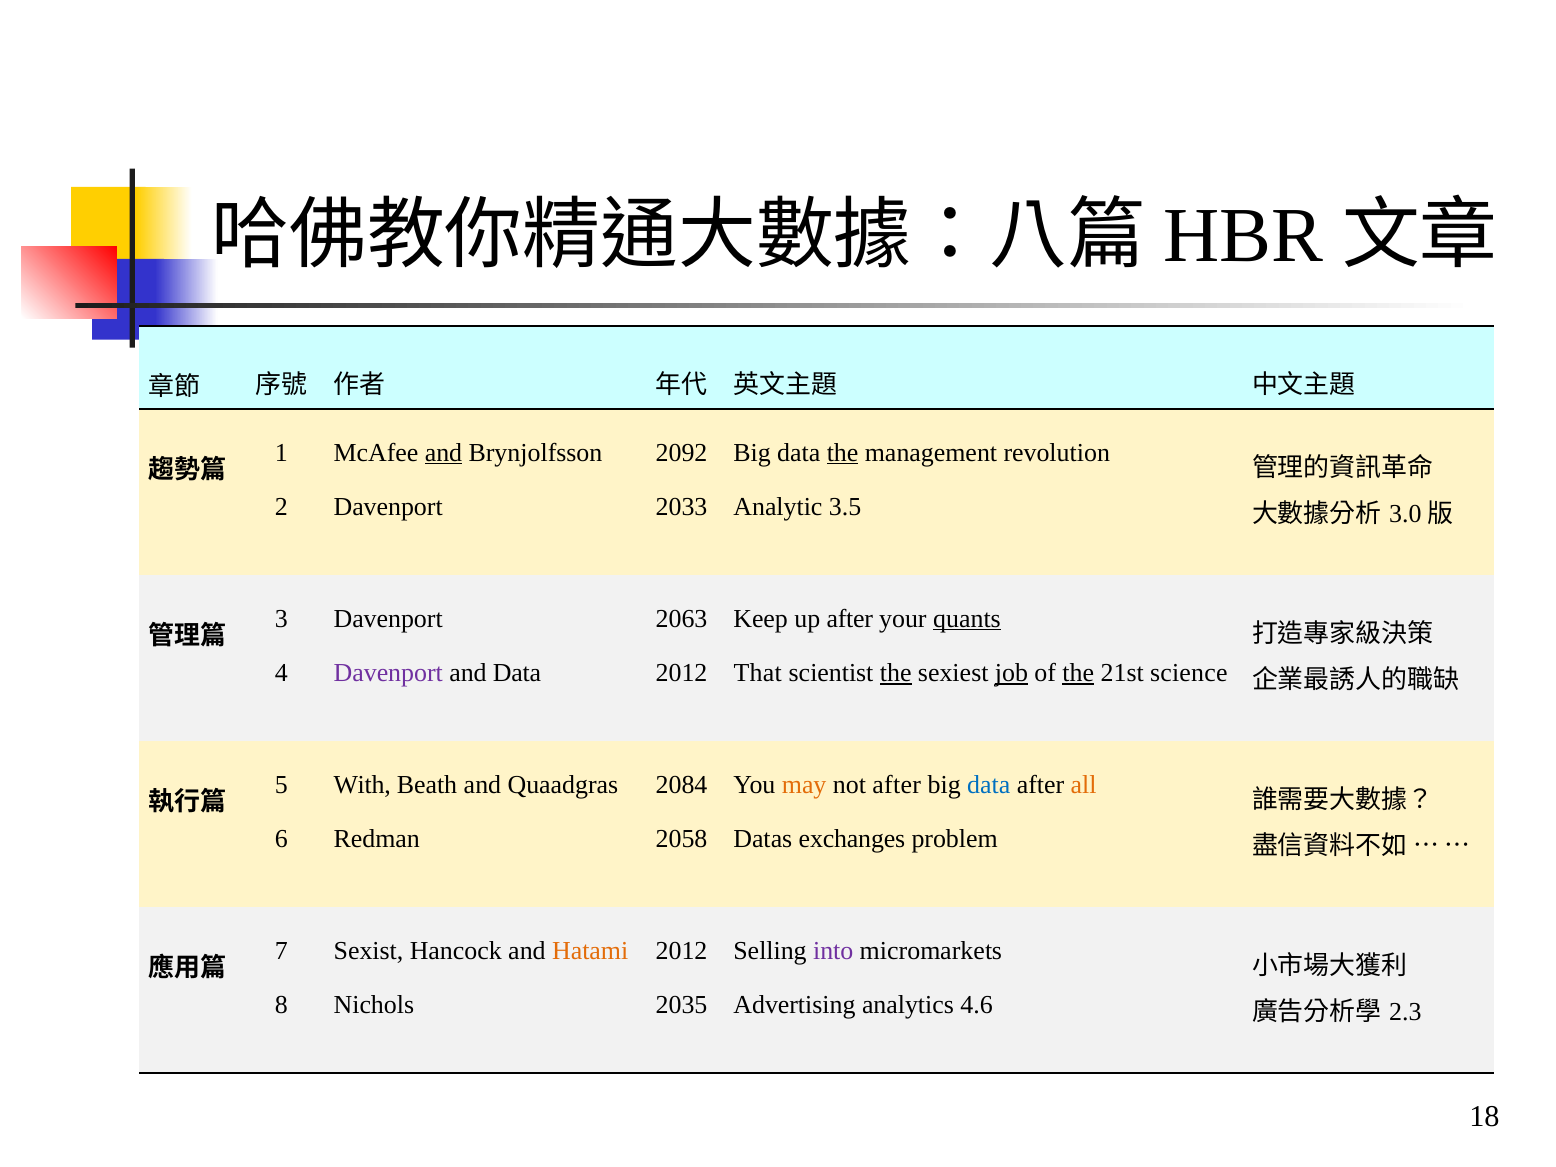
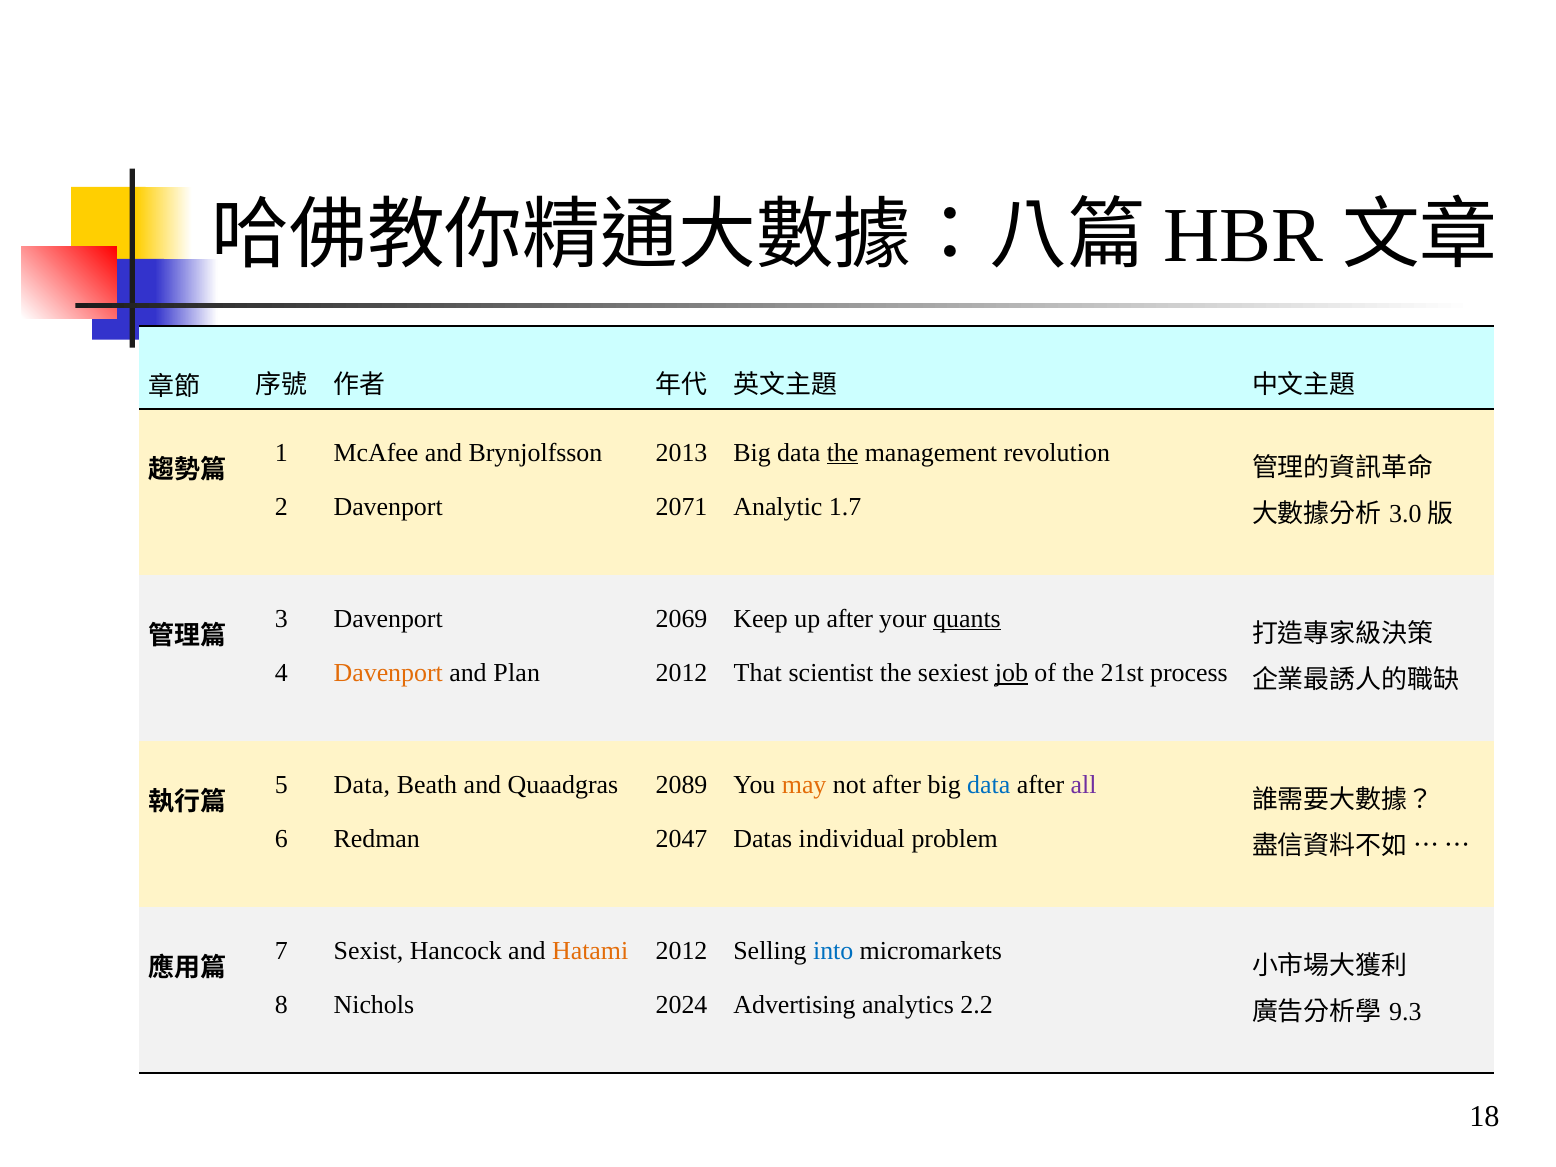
and at (443, 453) underline: present -> none
2092: 2092 -> 2013
2033: 2033 -> 2071
3.5: 3.5 -> 1.7
2063: 2063 -> 2069
Davenport at (388, 673) colour: purple -> orange
and Data: Data -> Plan
the at (896, 673) underline: present -> none
the at (1078, 673) underline: present -> none
science: science -> process
5 With: With -> Data
2084: 2084 -> 2089
all colour: orange -> purple
2058: 2058 -> 2047
exchanges: exchanges -> individual
into colour: purple -> blue
2035: 2035 -> 2024
4.6: 4.6 -> 2.2
2.3: 2.3 -> 9.3
